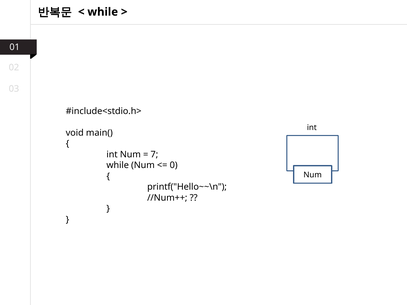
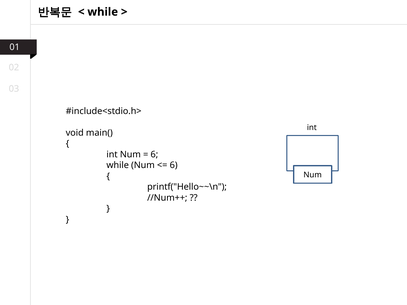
7 at (154, 155): 7 -> 6
0 at (174, 165): 0 -> 6
